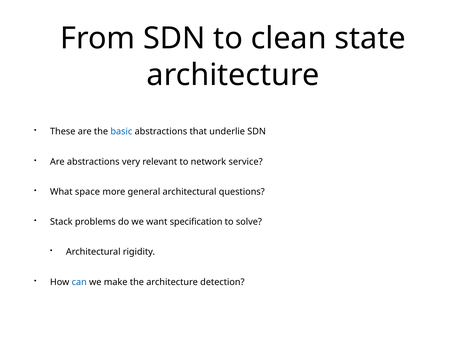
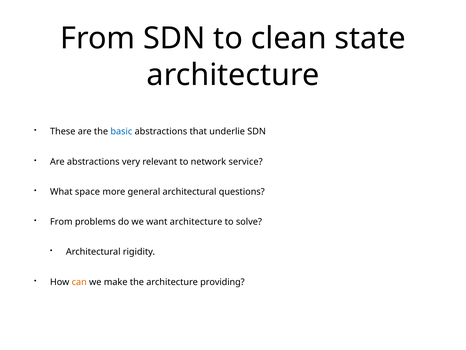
Stack at (61, 222): Stack -> From
want specification: specification -> architecture
can colour: blue -> orange
detection: detection -> providing
